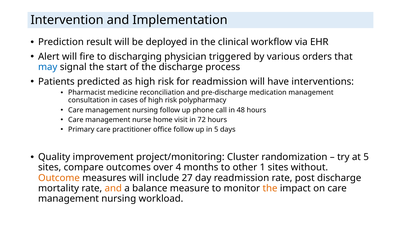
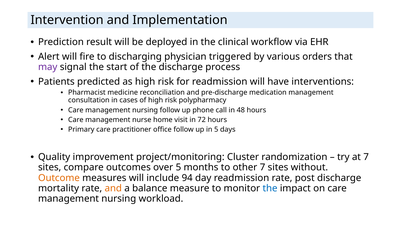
may colour: blue -> purple
at 5: 5 -> 7
over 4: 4 -> 5
other 1: 1 -> 7
27: 27 -> 94
the at (270, 189) colour: orange -> blue
